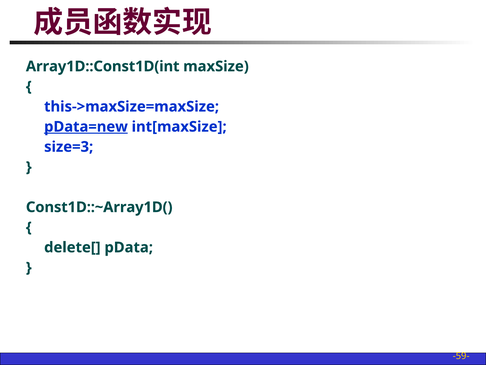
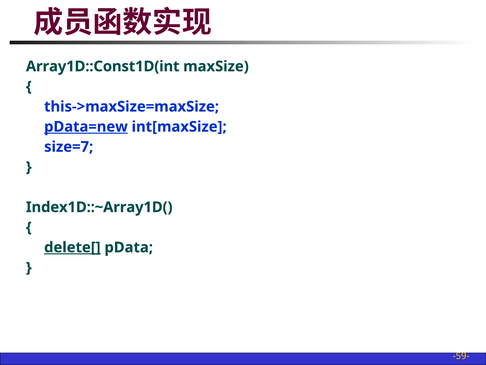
size=3: size=3 -> size=7
Const1D::~Array1D(: Const1D::~Array1D( -> Index1D::~Array1D(
delete[ underline: none -> present
